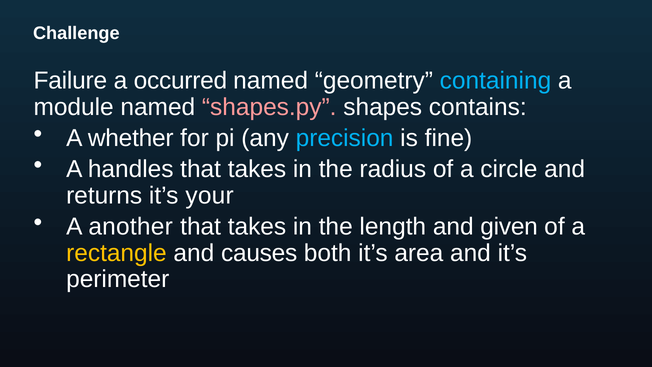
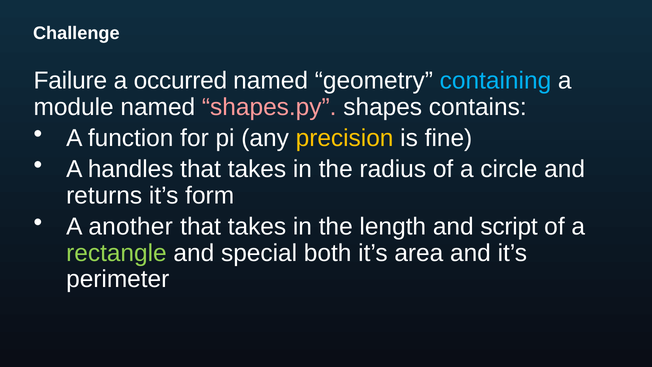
whether: whether -> function
precision colour: light blue -> yellow
your: your -> form
given: given -> script
rectangle colour: yellow -> light green
causes: causes -> special
